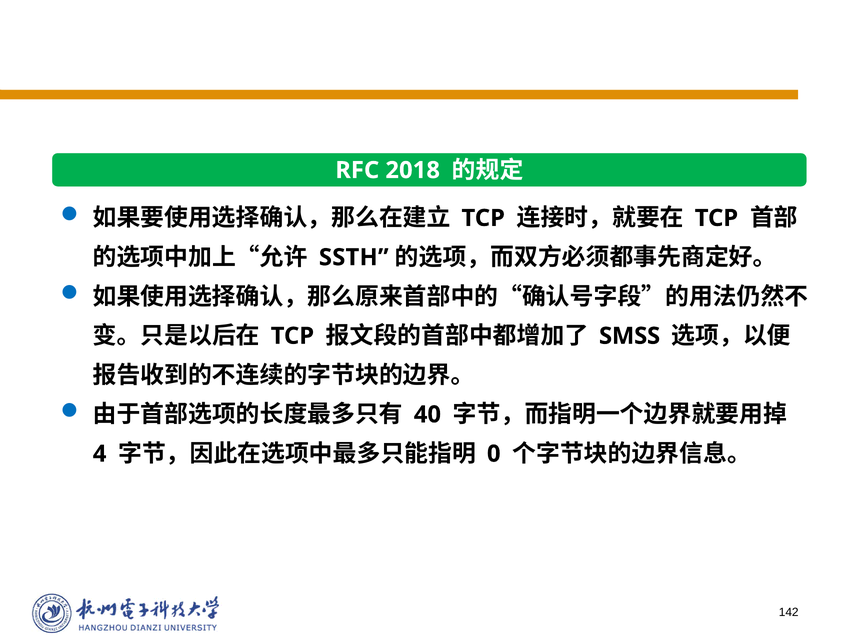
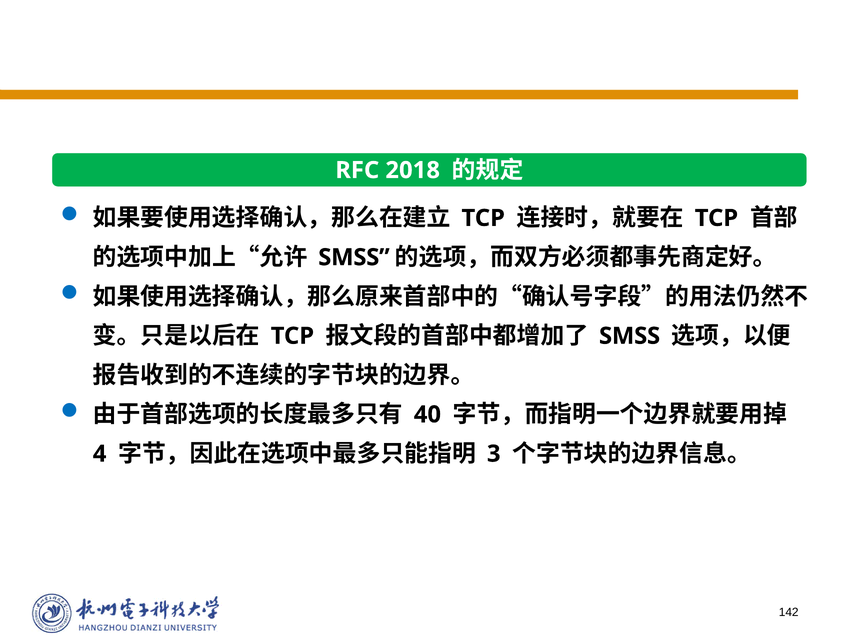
SSTH at (354, 257): SSTH -> SMSS
0: 0 -> 3
